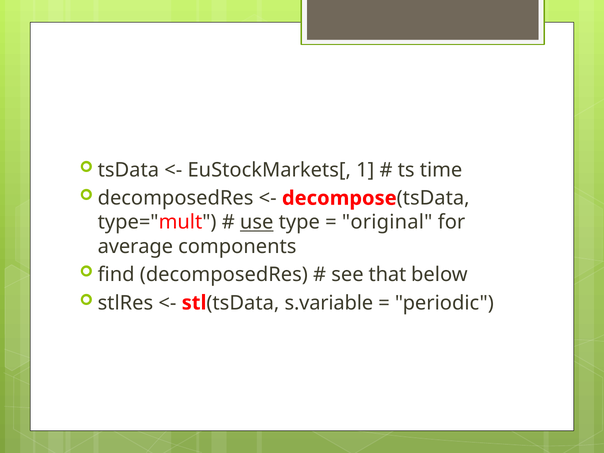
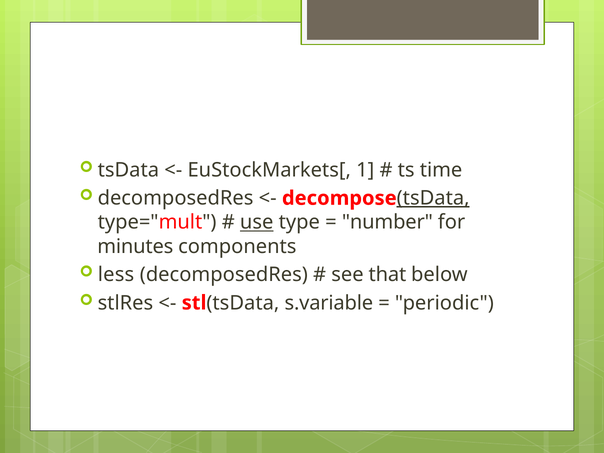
tsData at (433, 198) underline: none -> present
original: original -> number
average: average -> minutes
find: find -> less
